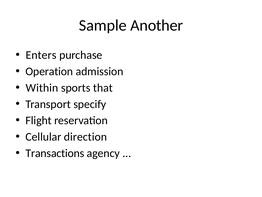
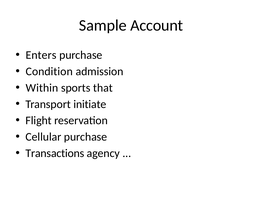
Another: Another -> Account
Operation: Operation -> Condition
specify: specify -> initiate
Cellular direction: direction -> purchase
